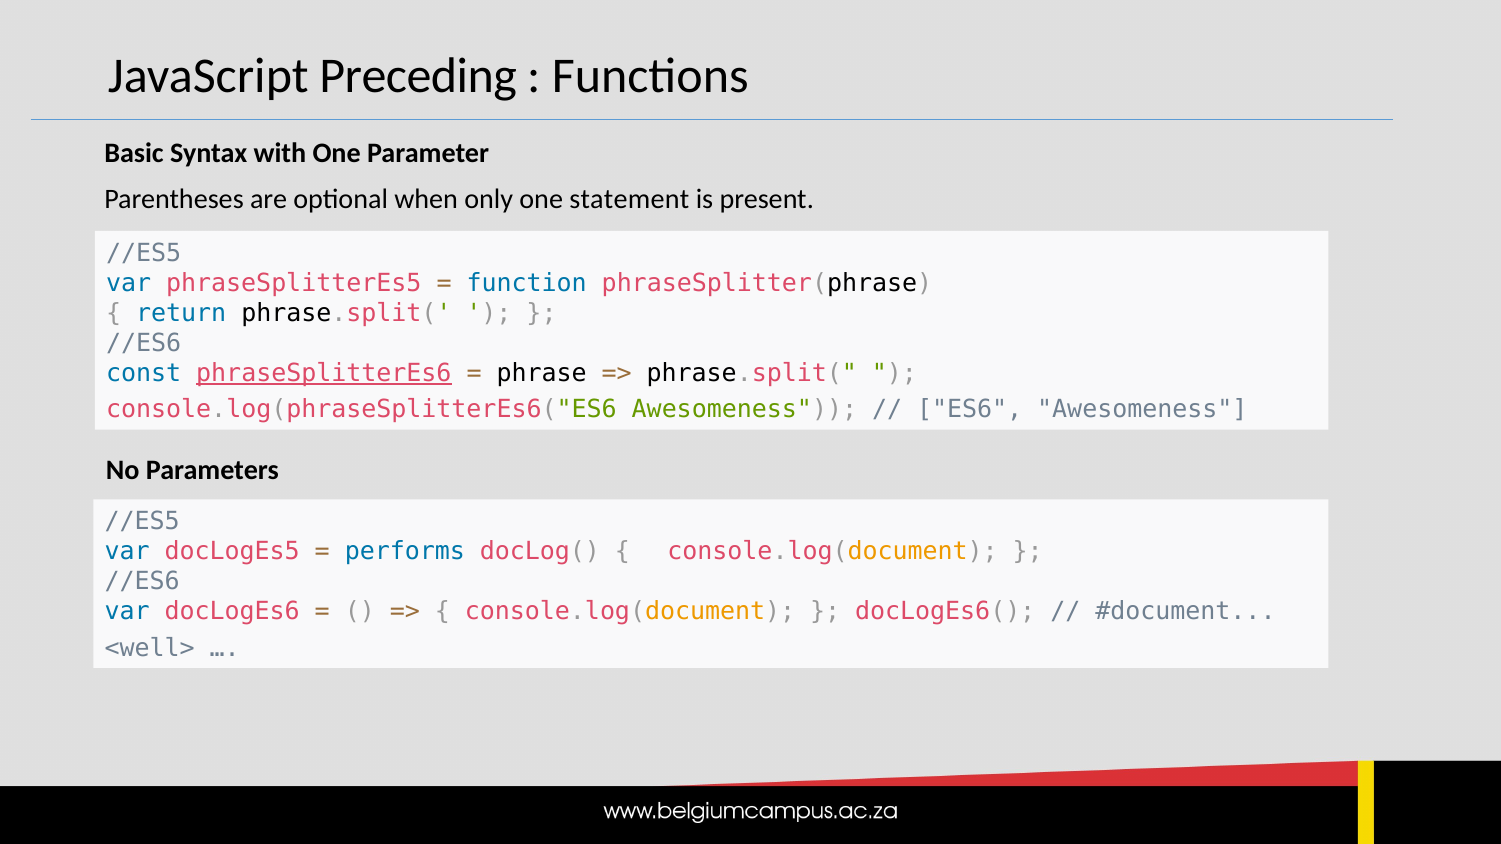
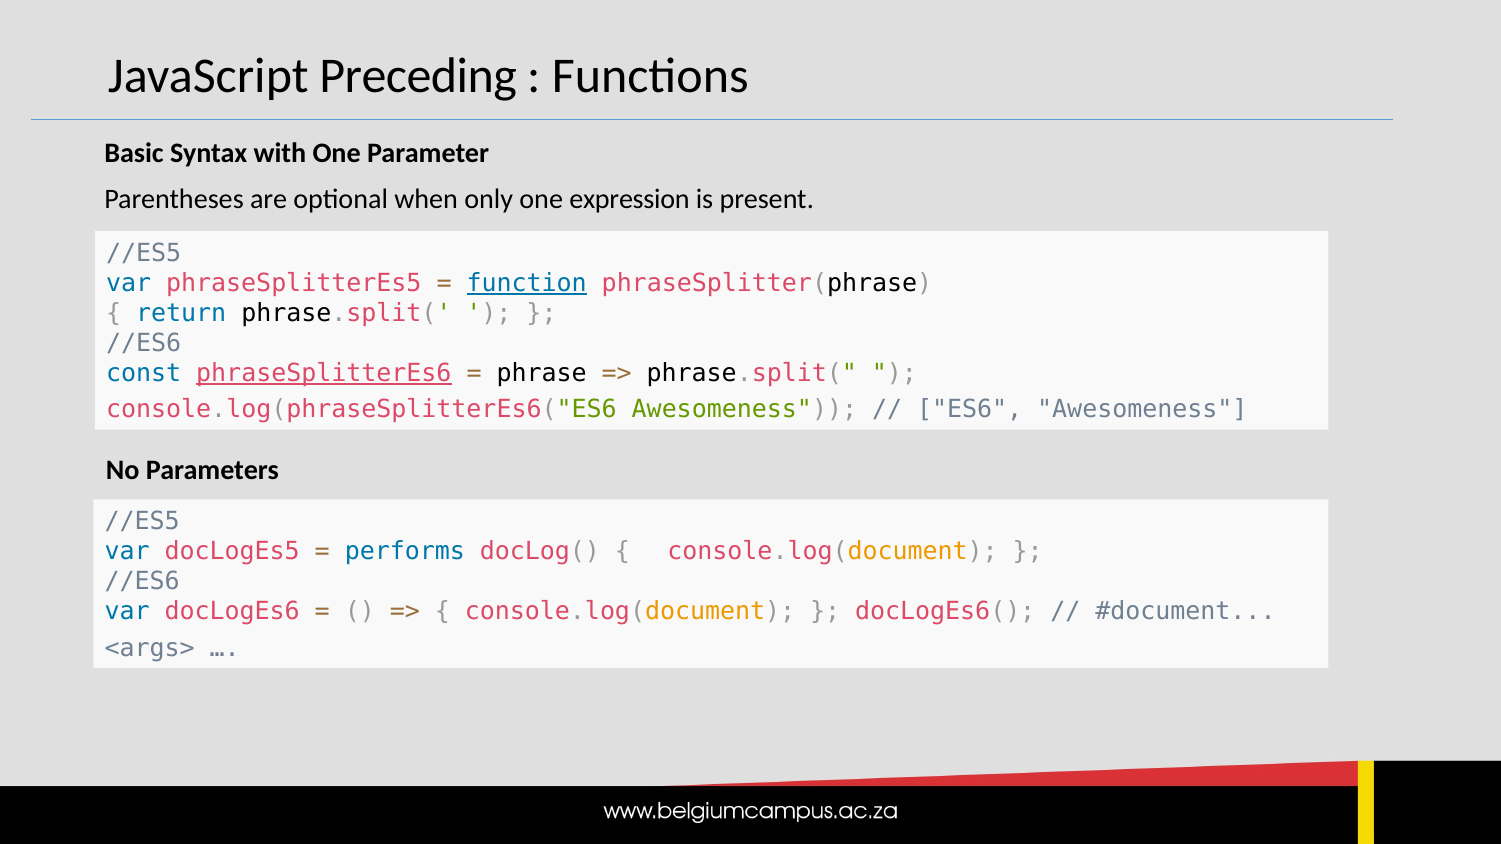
statement: statement -> expression
function underline: none -> present
<well>: <well> -> <args>
